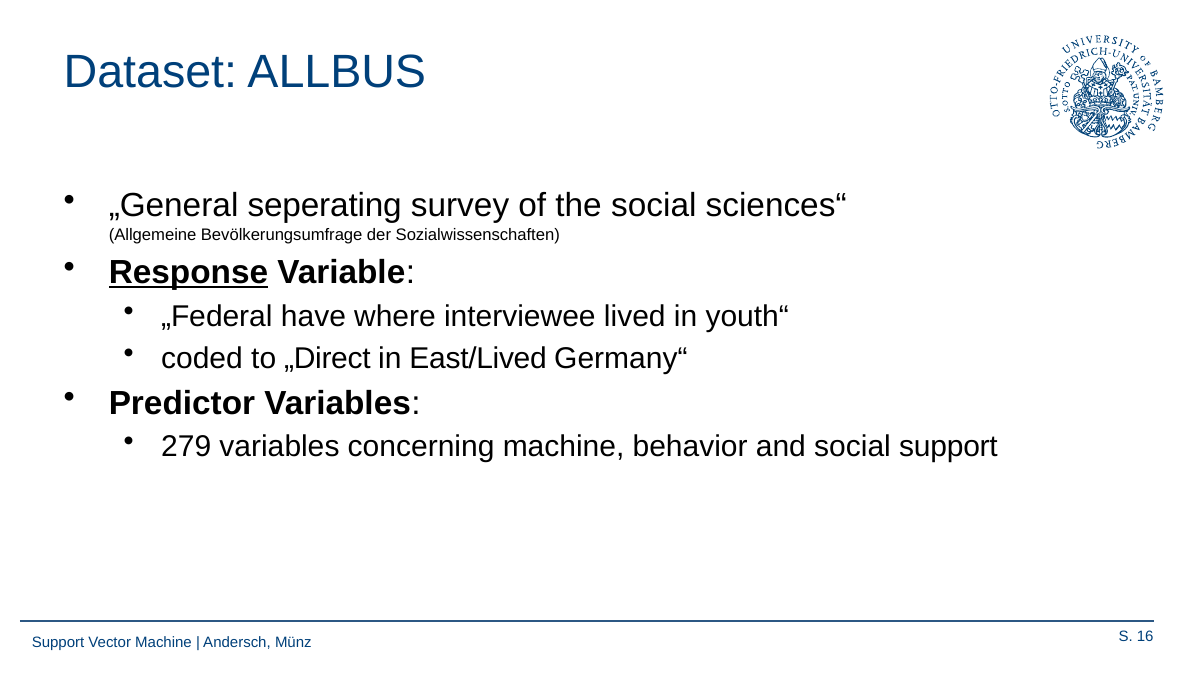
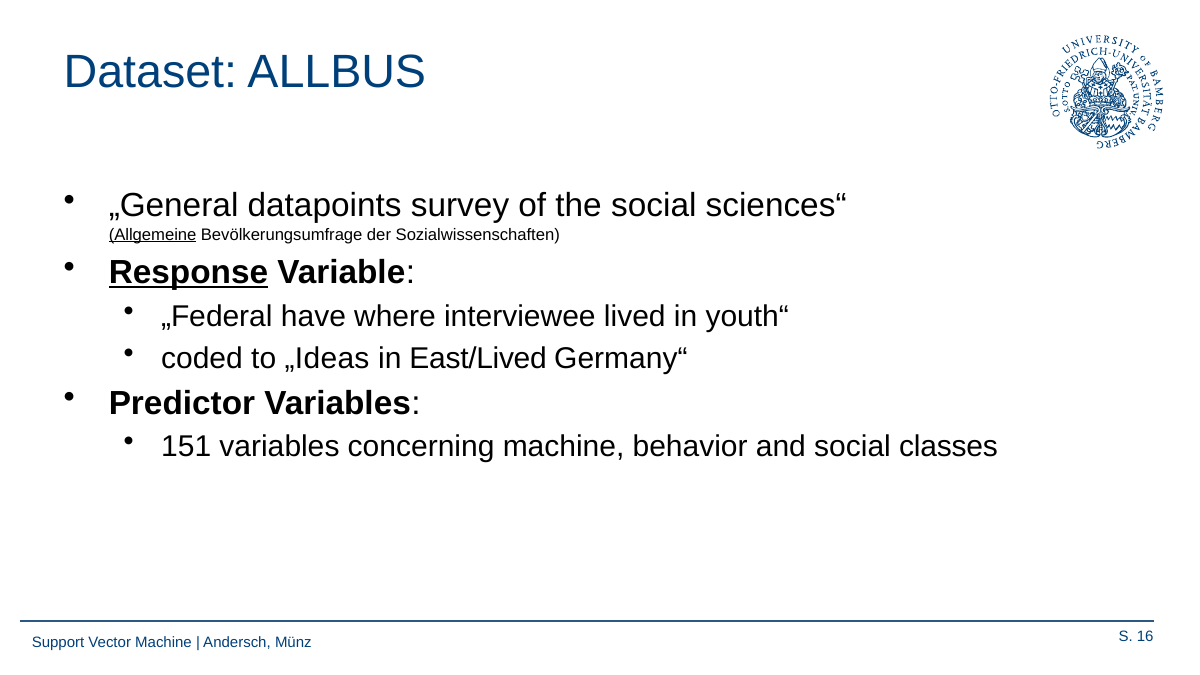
seperating: seperating -> datapoints
Allgemeine underline: none -> present
„Direct: „Direct -> „Ideas
279: 279 -> 151
social support: support -> classes
